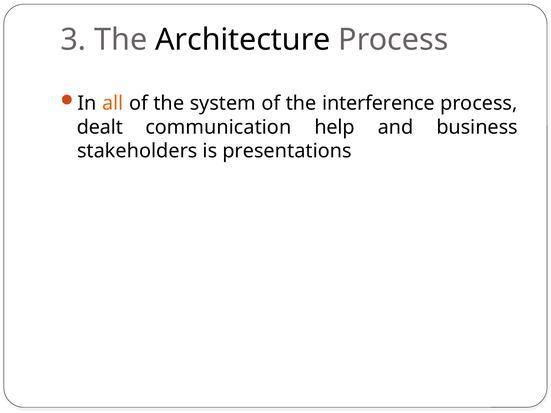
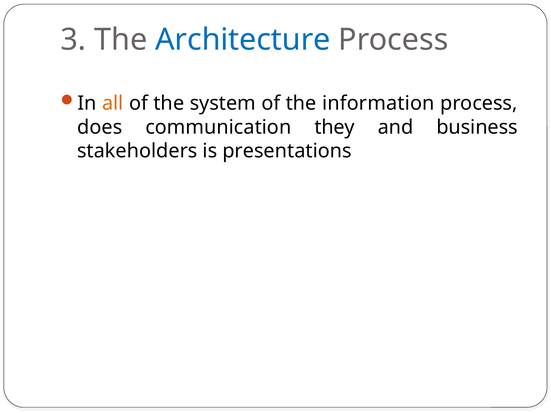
Architecture colour: black -> blue
interference: interference -> information
dealt: dealt -> does
help: help -> they
